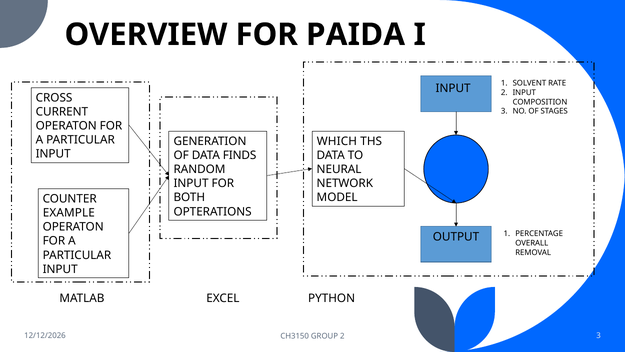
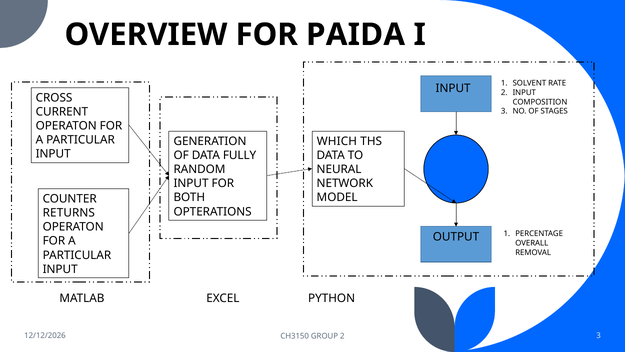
FINDS: FINDS -> FULLY
EXAMPLE: EXAMPLE -> RETURNS
